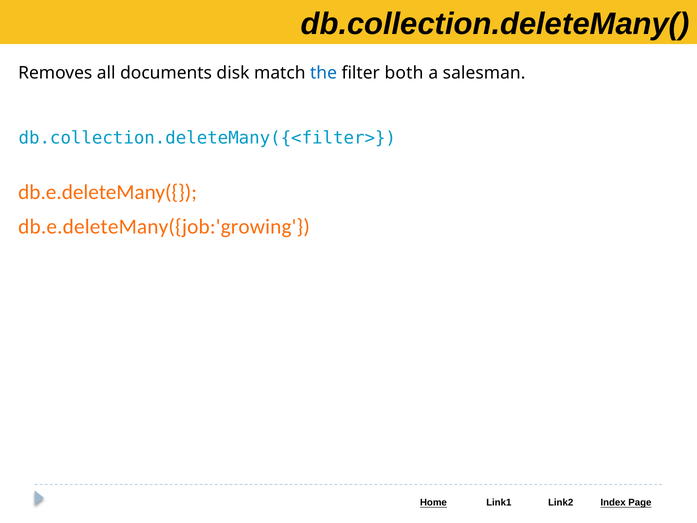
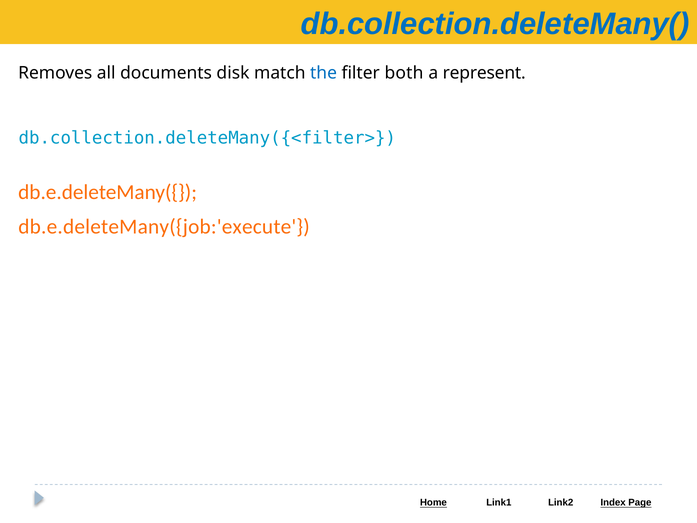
db.collection.deleteMany( colour: black -> blue
salesman: salesman -> represent
db.e.deleteMany({job:'growing: db.e.deleteMany({job:'growing -> db.e.deleteMany({job:'execute
